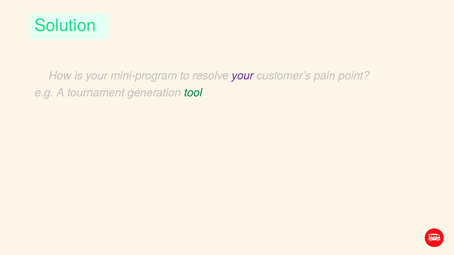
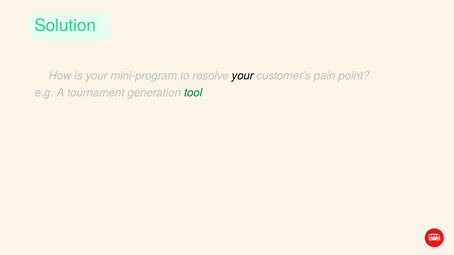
your at (243, 76) colour: purple -> black
